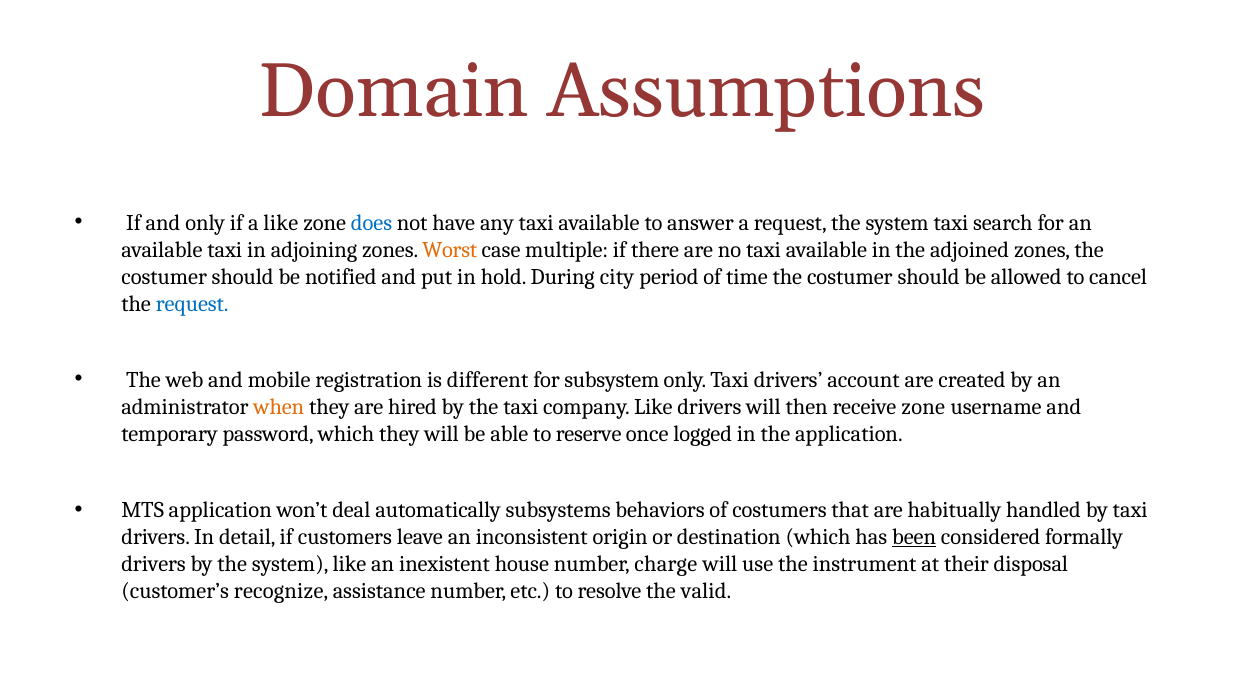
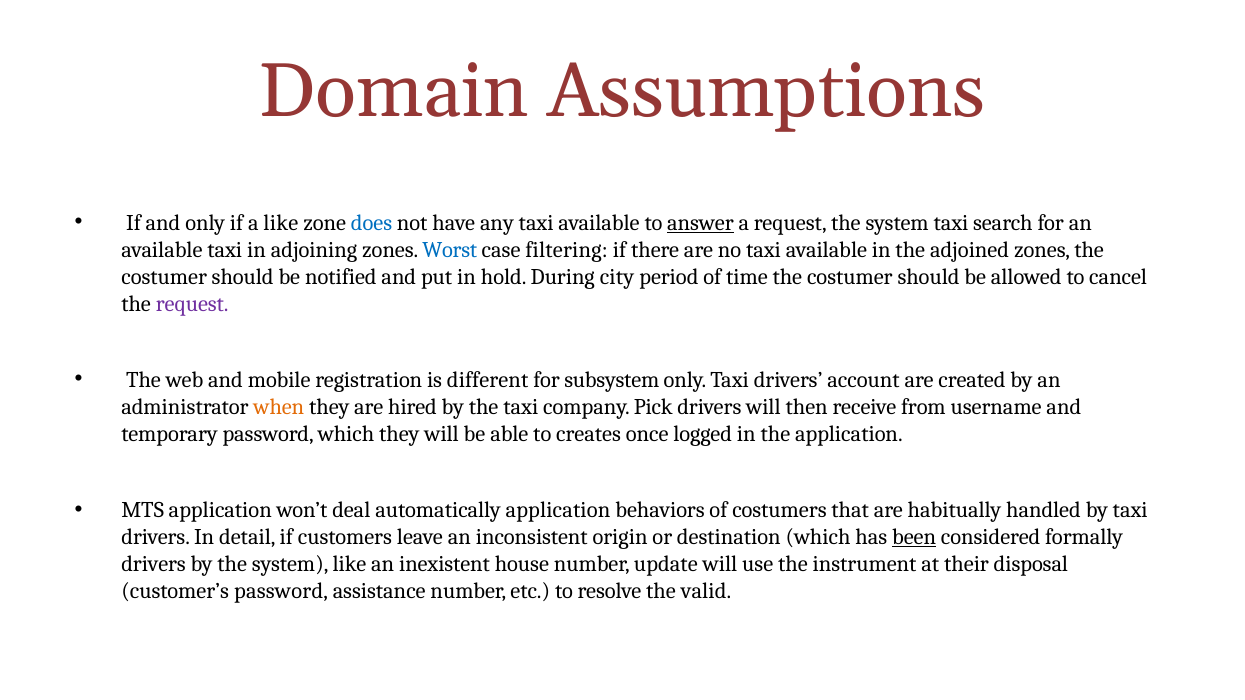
answer underline: none -> present
Worst colour: orange -> blue
multiple: multiple -> filtering
request at (192, 304) colour: blue -> purple
company Like: Like -> Pick
receive zone: zone -> from
reserve: reserve -> creates
automatically subsystems: subsystems -> application
charge: charge -> update
customer’s recognize: recognize -> password
